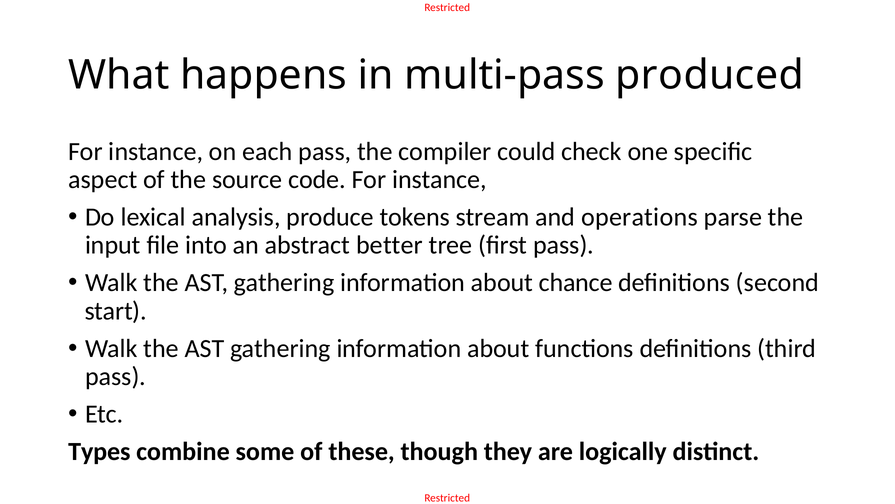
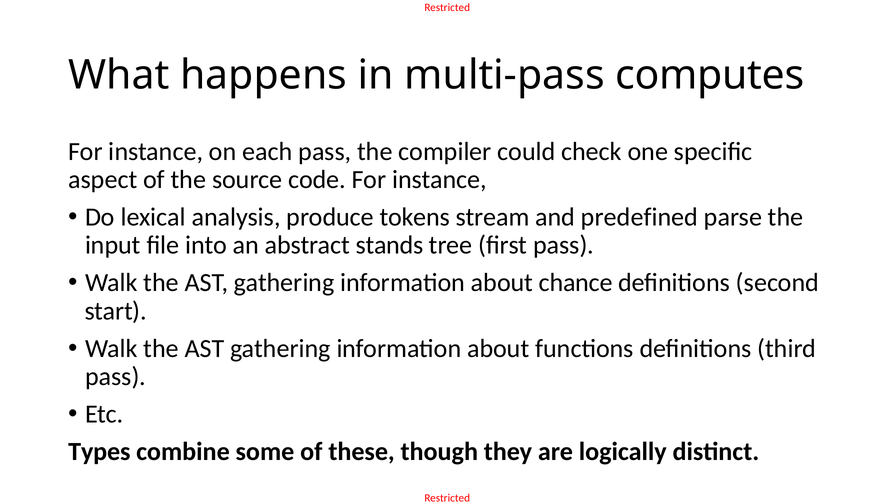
produced: produced -> computes
operations: operations -> predefined
better: better -> stands
